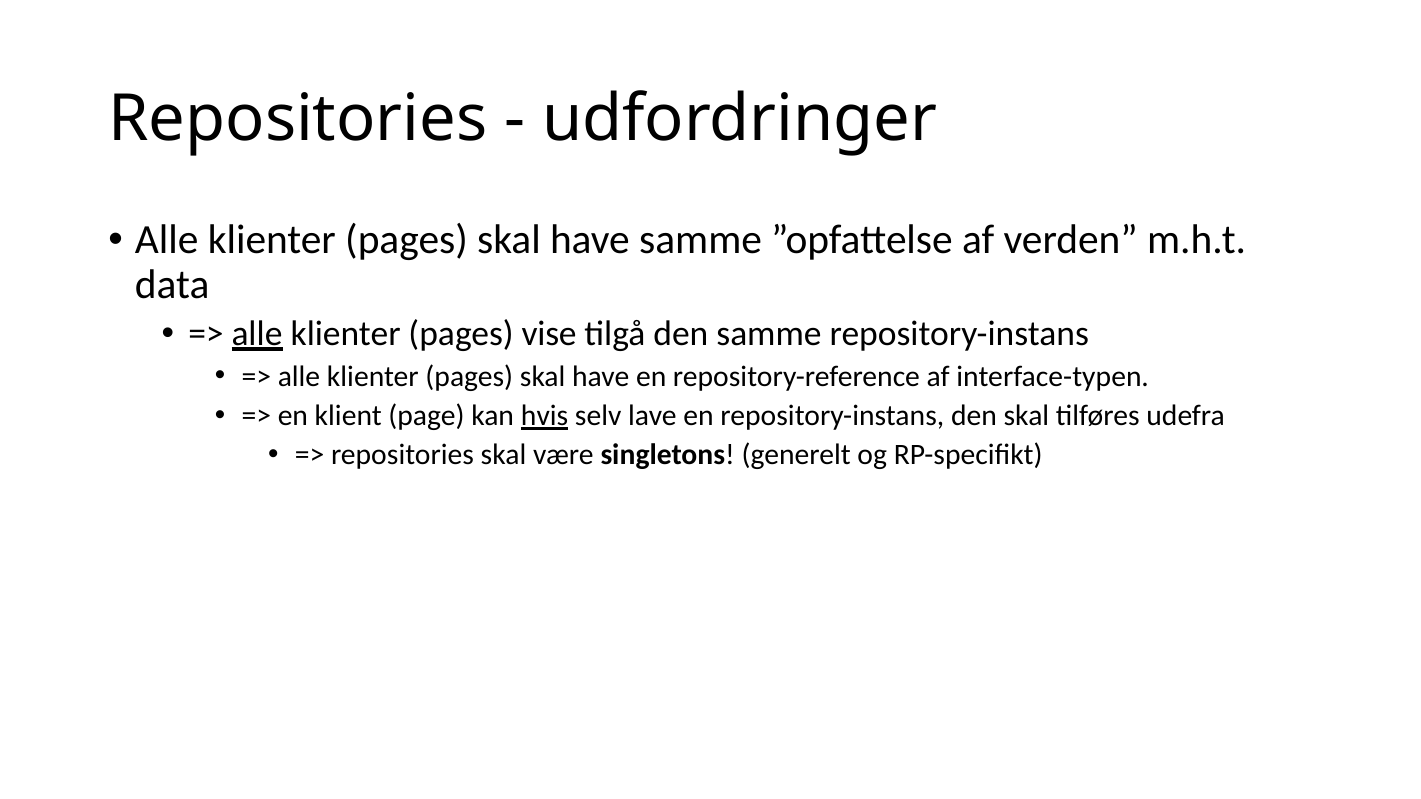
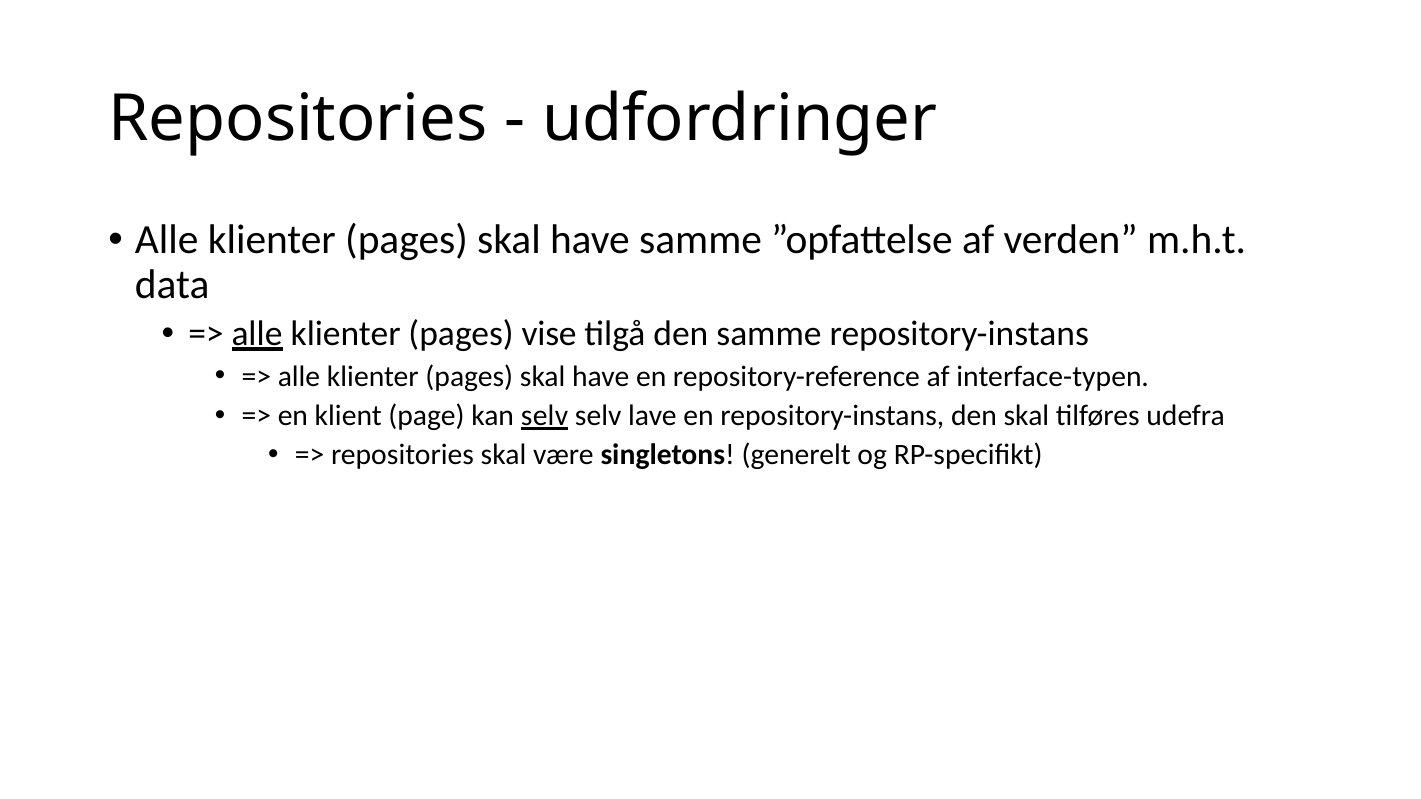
kan hvis: hvis -> selv
